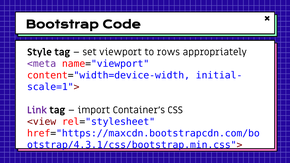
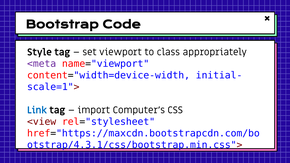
rows: rows -> class
Link colour: purple -> blue
Container’s: Container’s -> Computer’s
